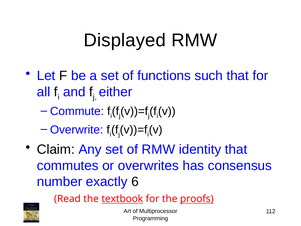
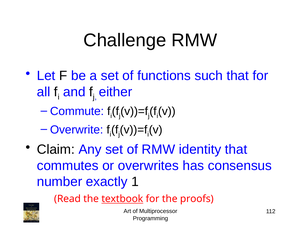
Displayed: Displayed -> Challenge
6: 6 -> 1
proofs underline: present -> none
